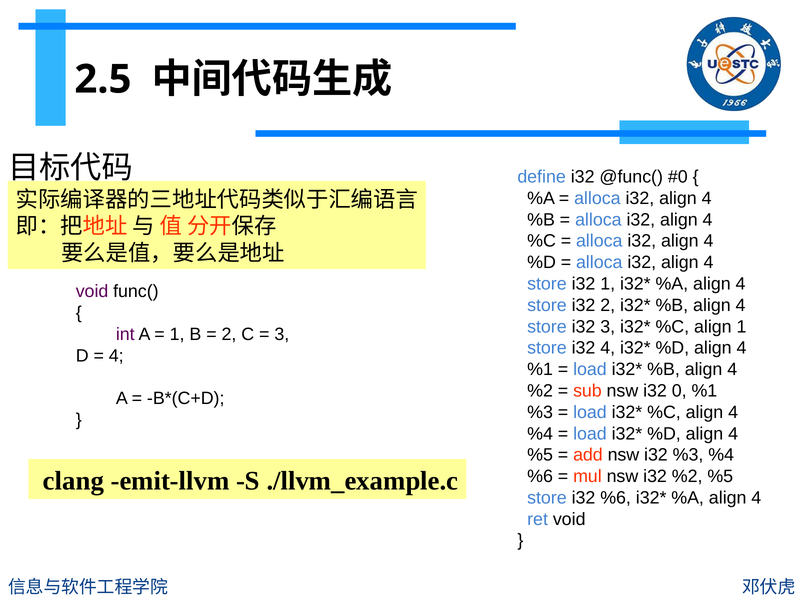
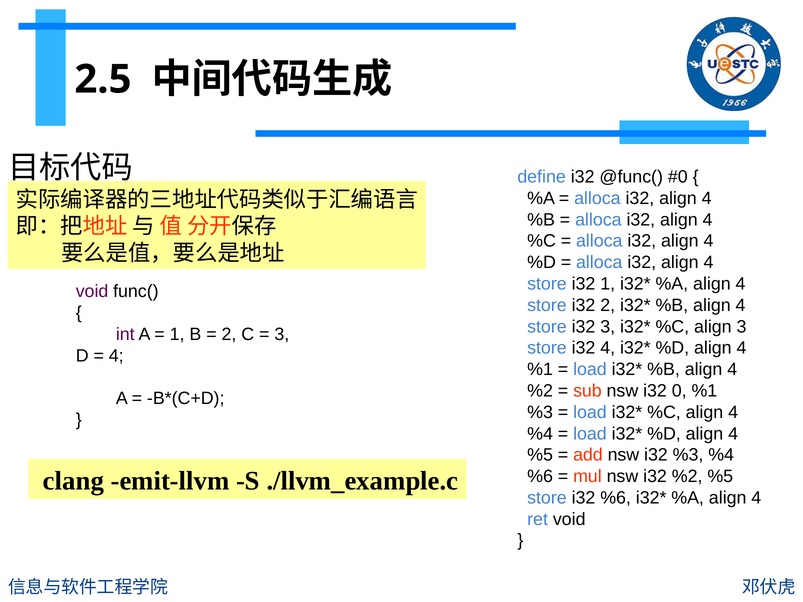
align 1: 1 -> 3
